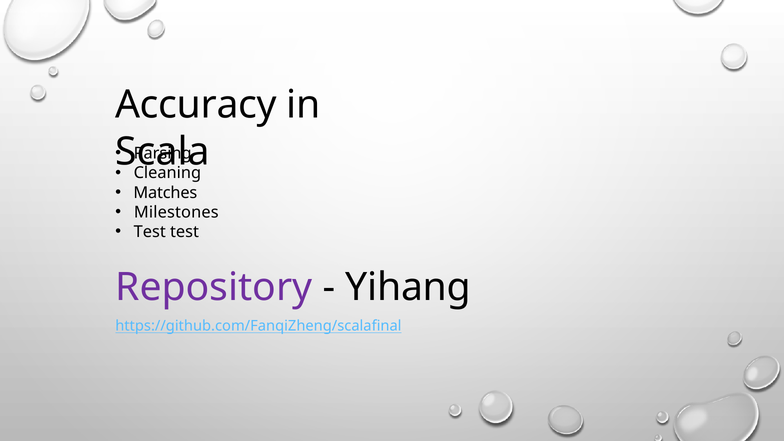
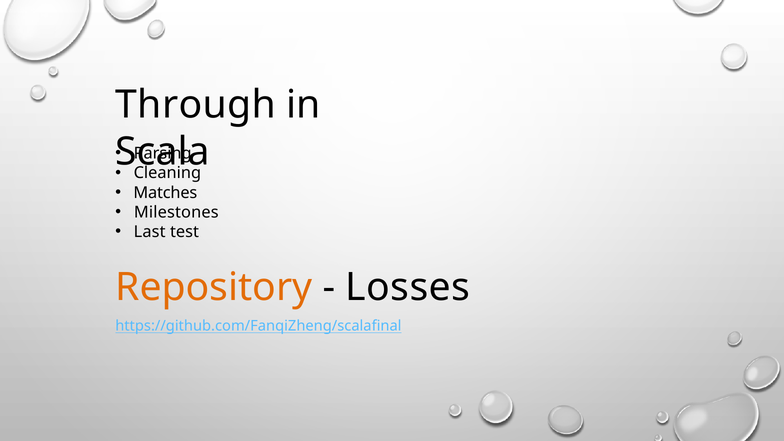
Accuracy: Accuracy -> Through
Test at (150, 232): Test -> Last
Repository colour: purple -> orange
Yihang: Yihang -> Losses
